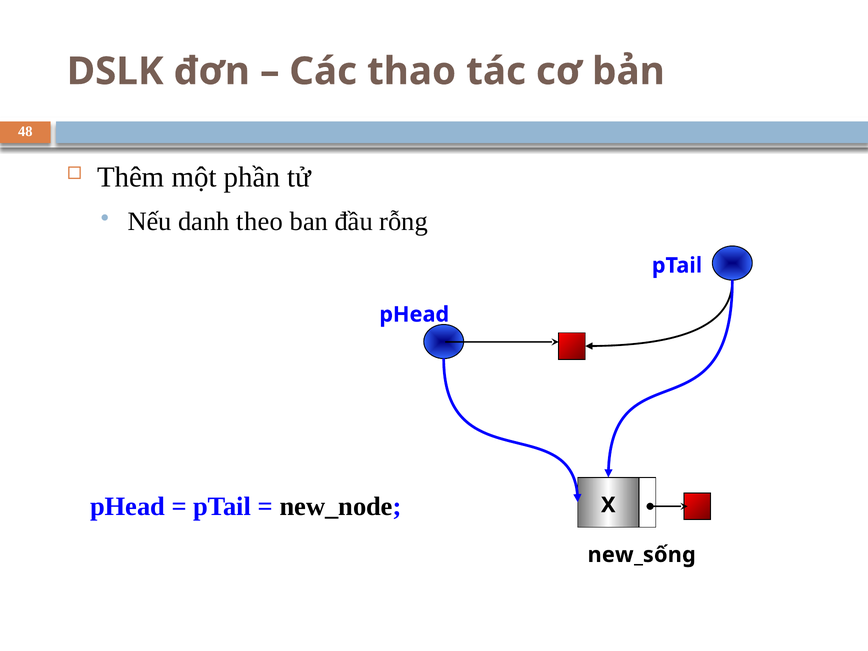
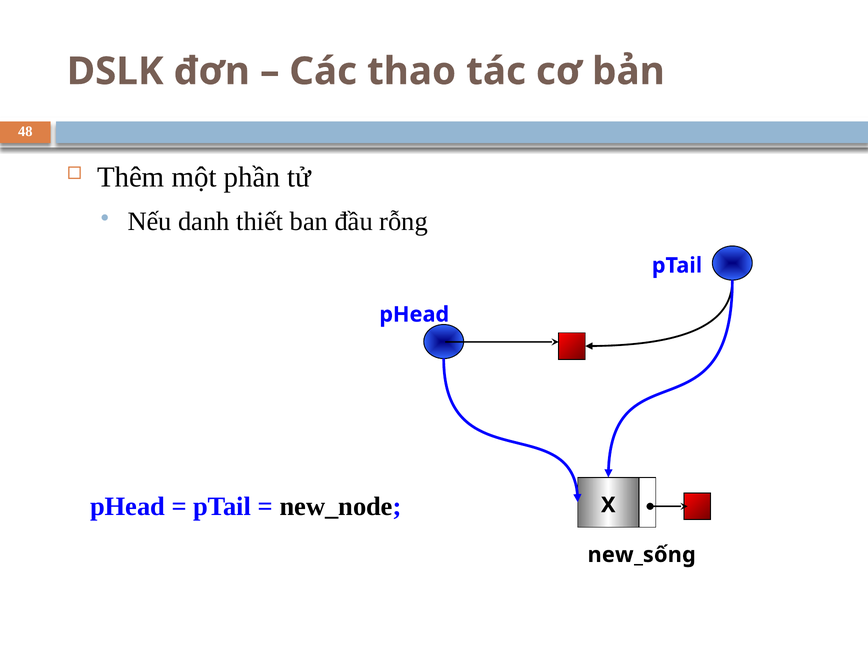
theo: theo -> thiết
